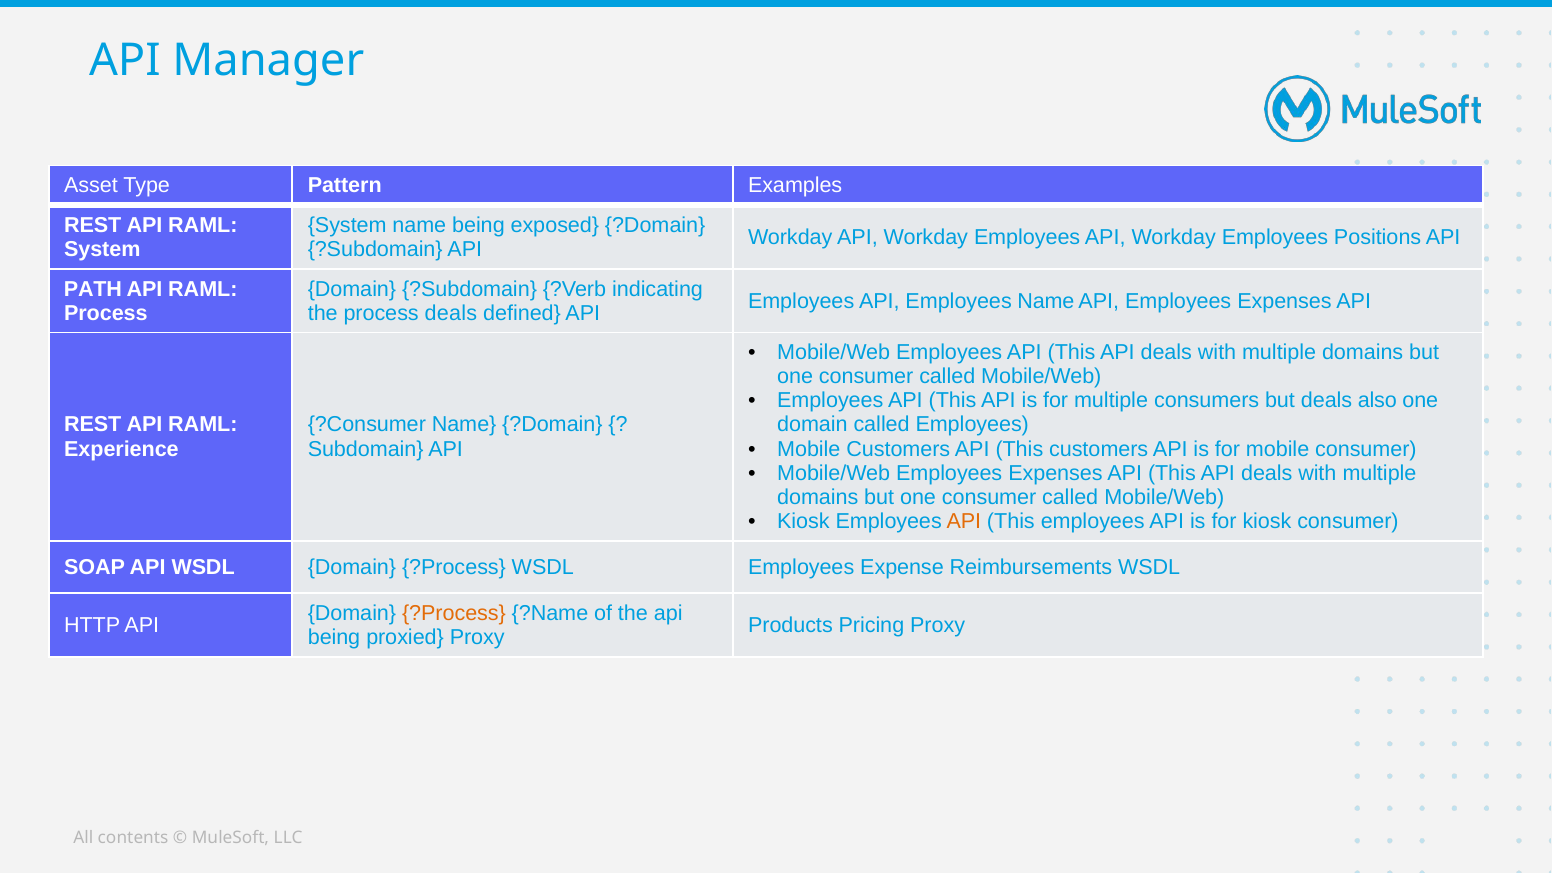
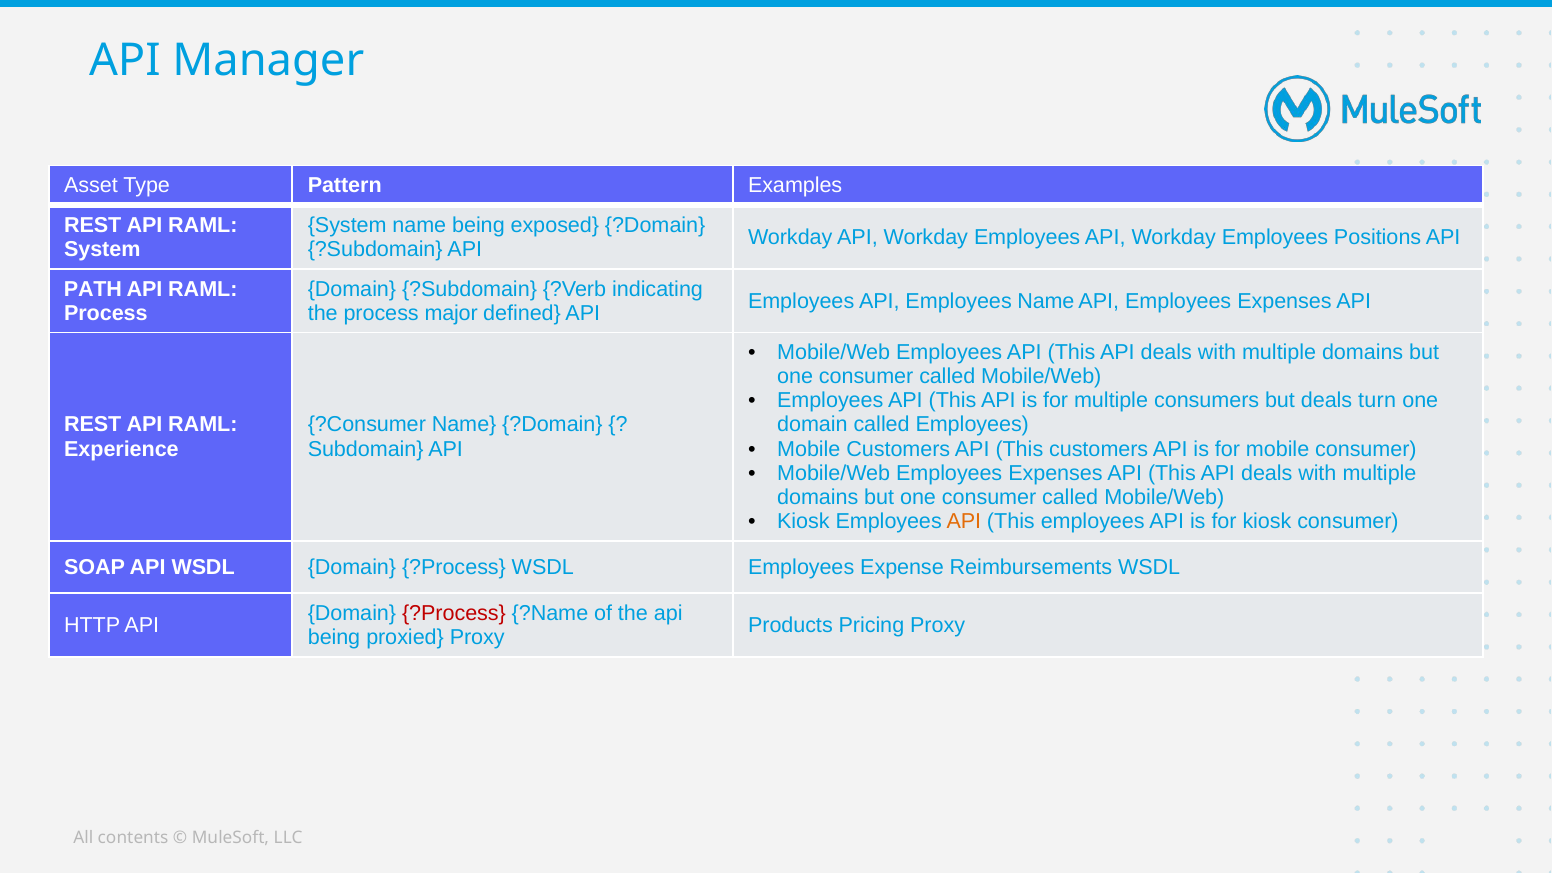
process deals: deals -> major
also: also -> turn
?Process at (454, 613) colour: orange -> red
